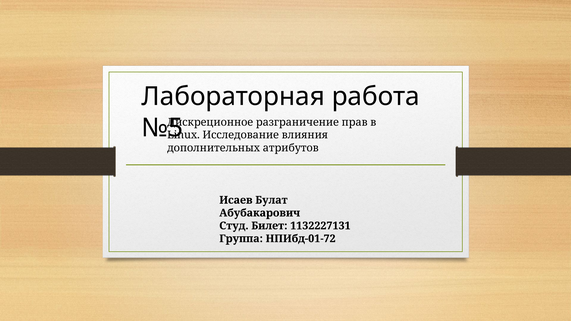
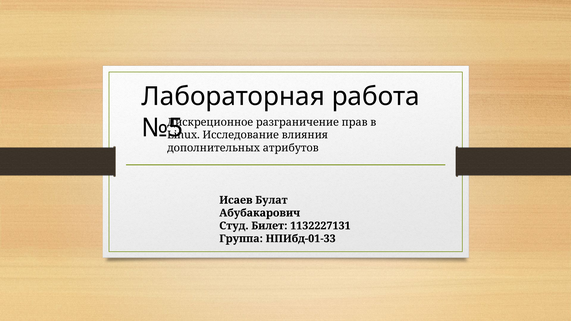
НПИбд-01-72: НПИбд-01-72 -> НПИбд-01-33
